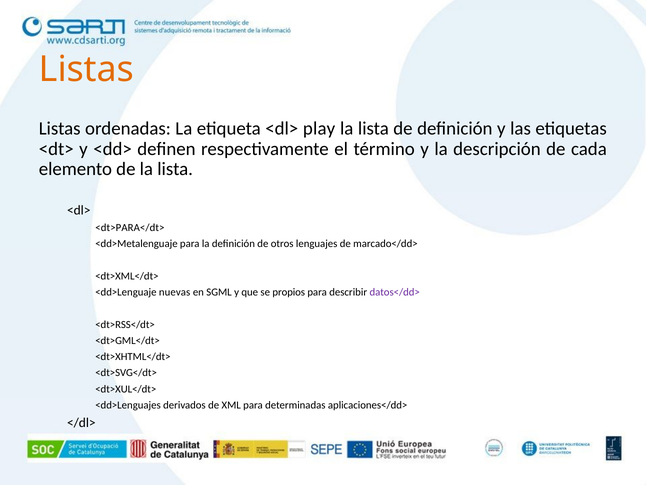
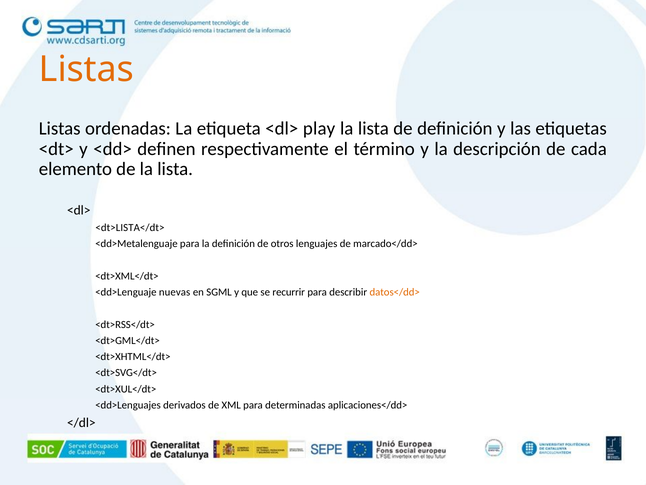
<dt>PARA</dt>: <dt>PARA</dt> -> <dt>LISTA</dt>
propios: propios -> recurrir
datos</dd> colour: purple -> orange
